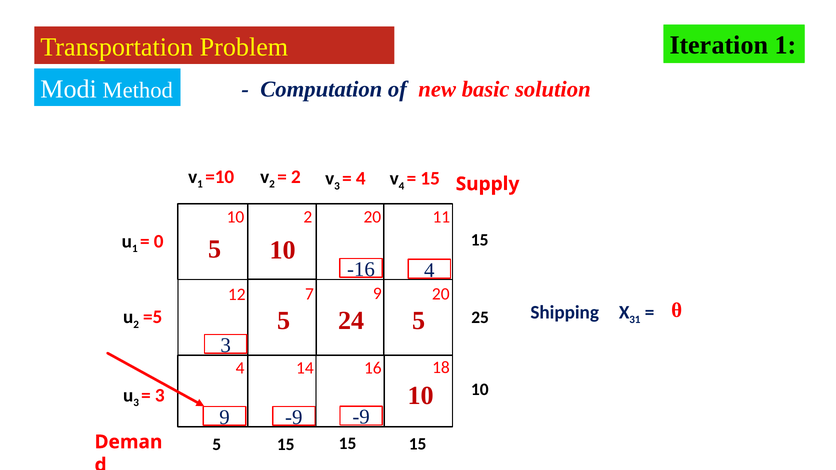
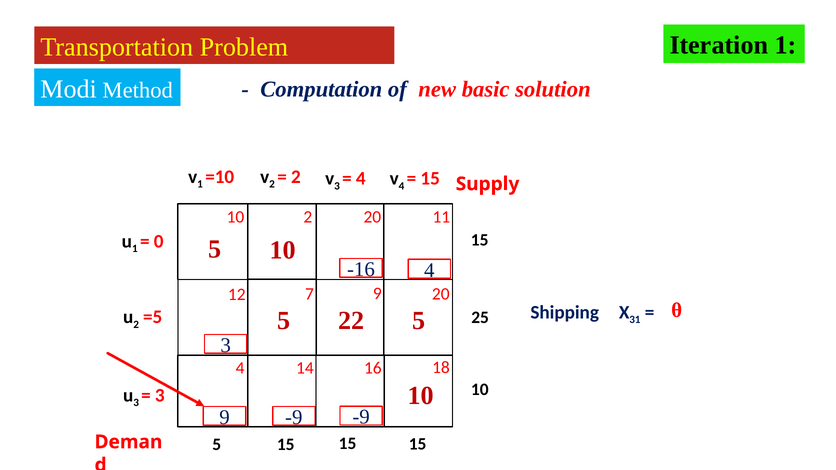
24: 24 -> 22
